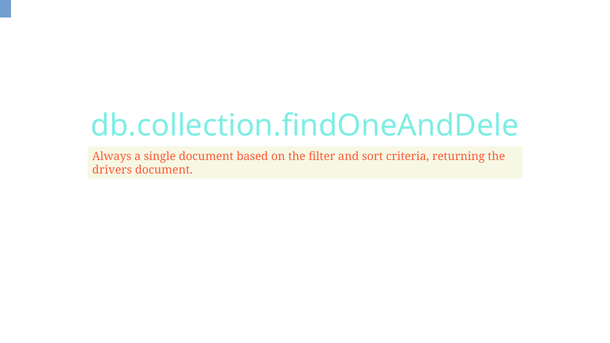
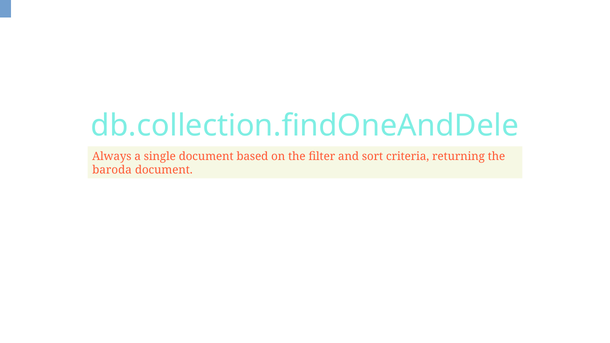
drivers: drivers -> baroda
